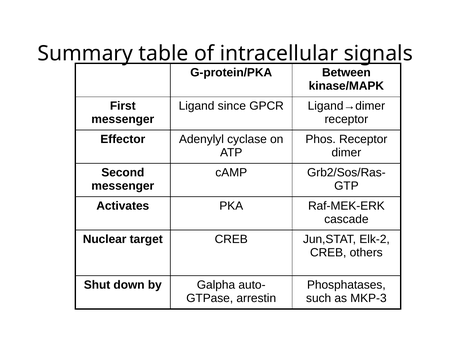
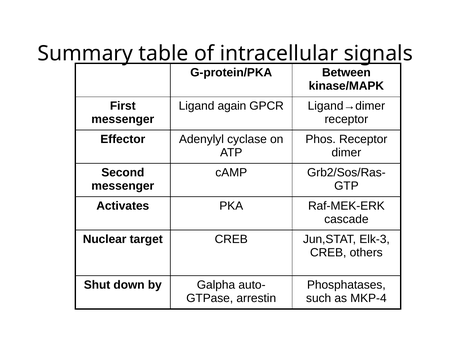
since: since -> again
Elk-2: Elk-2 -> Elk-3
MKP-3: MKP-3 -> MKP-4
